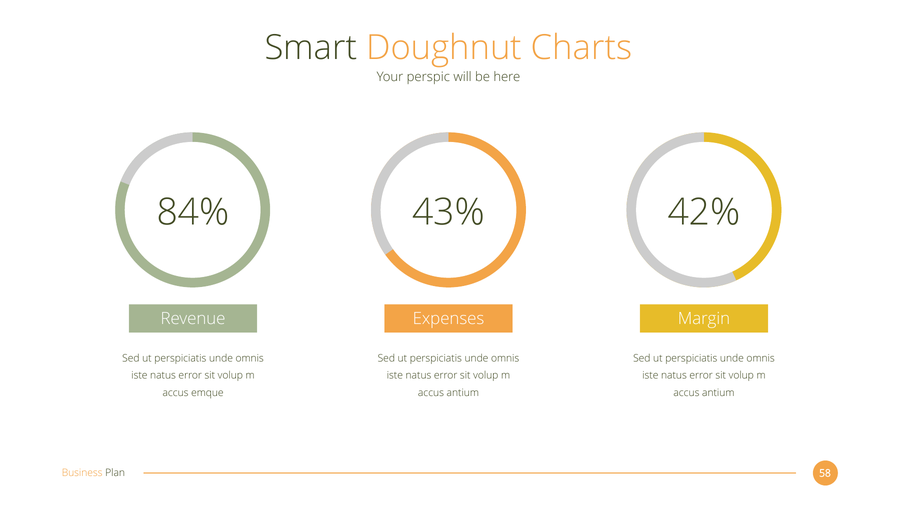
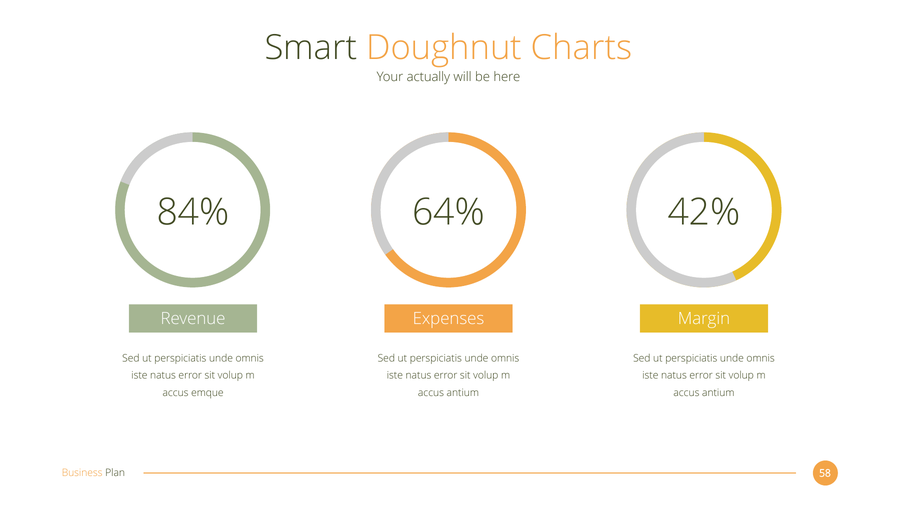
perspic: perspic -> actually
43%: 43% -> 64%
